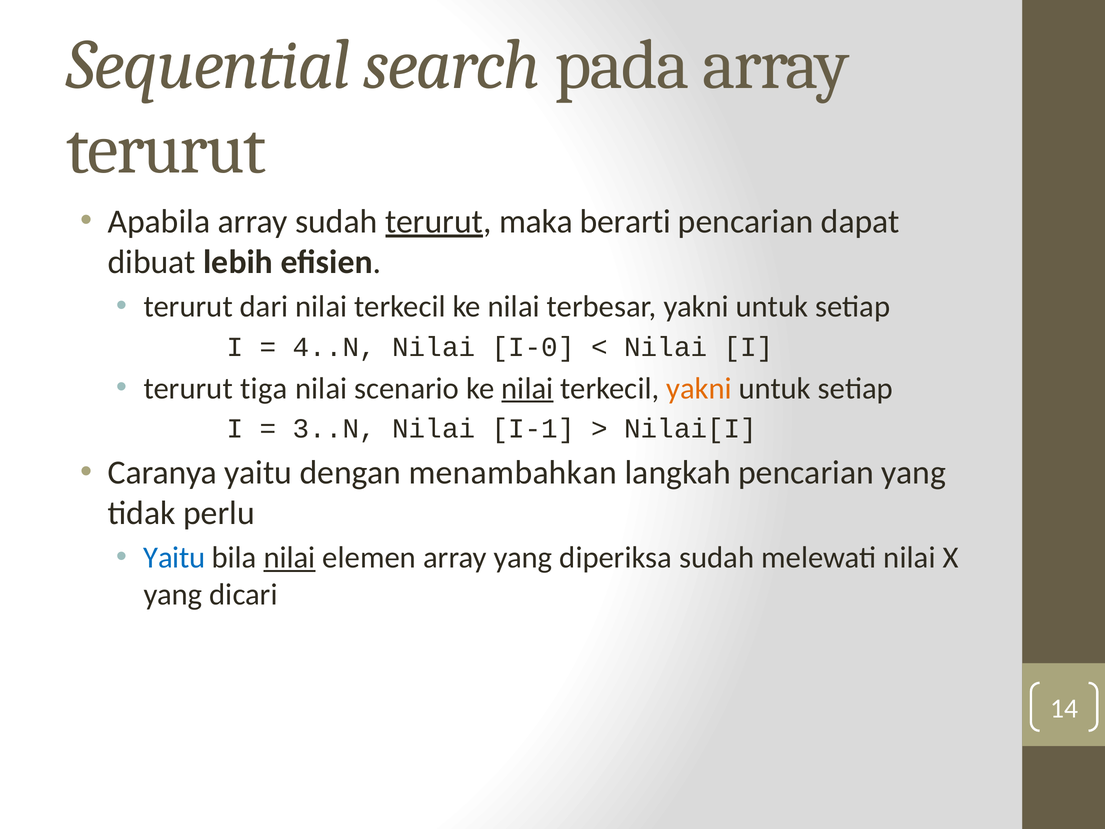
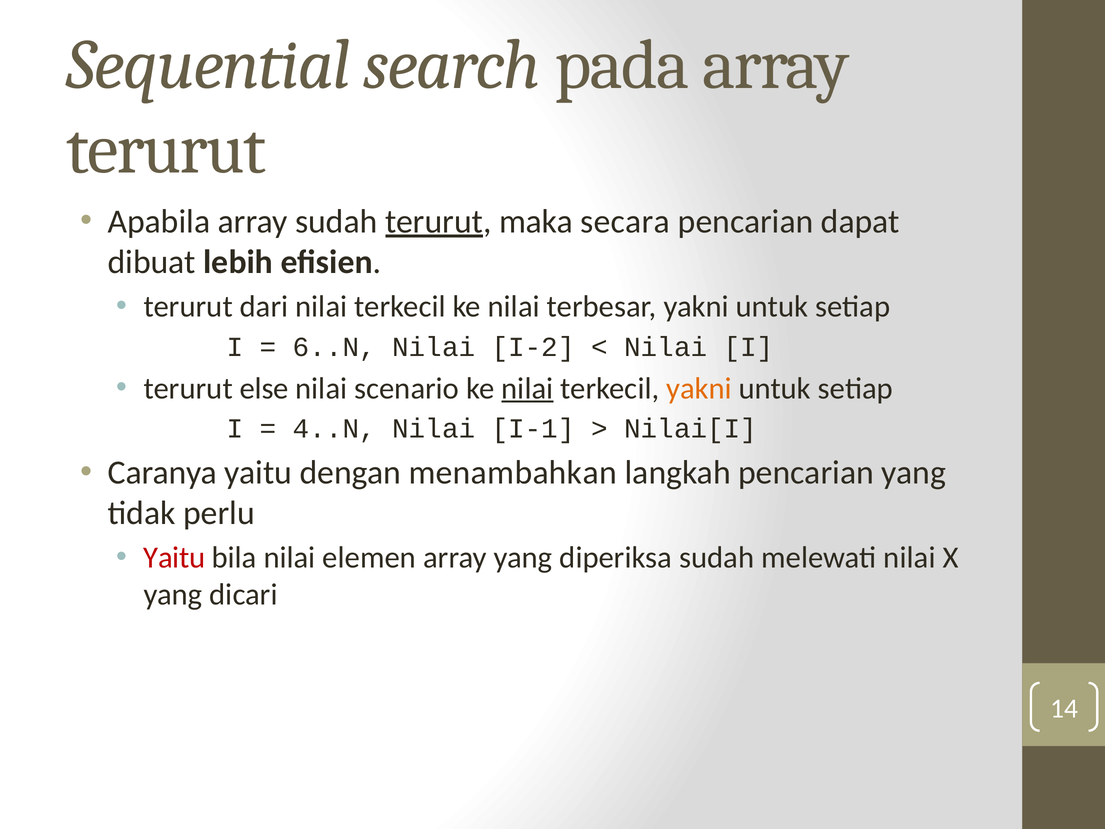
berarti: berarti -> secara
4..N: 4..N -> 6..N
I-0: I-0 -> I-2
tiga: tiga -> else
3..N: 3..N -> 4..N
Yaitu at (174, 558) colour: blue -> red
nilai at (290, 558) underline: present -> none
